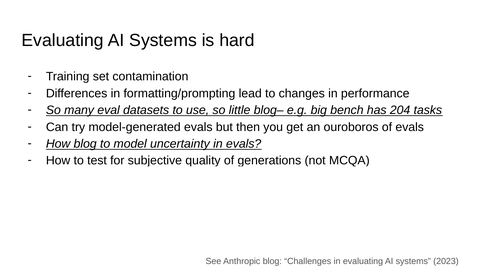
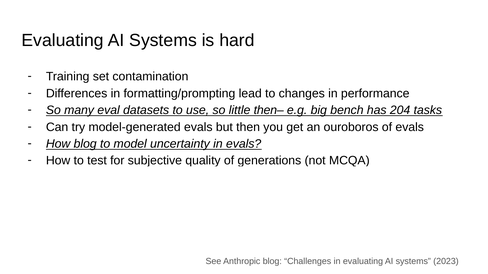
blog–: blog– -> then–
